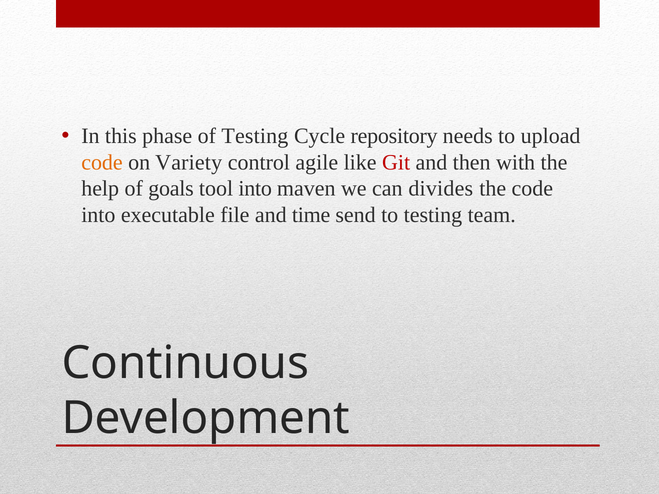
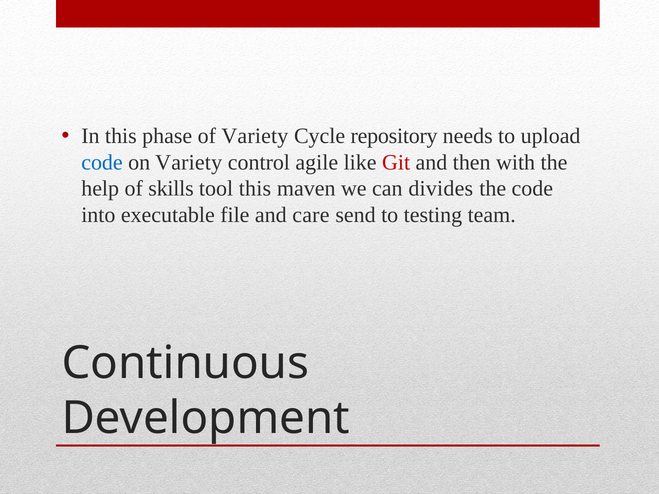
of Testing: Testing -> Variety
code at (102, 162) colour: orange -> blue
goals: goals -> skills
tool into: into -> this
time: time -> care
